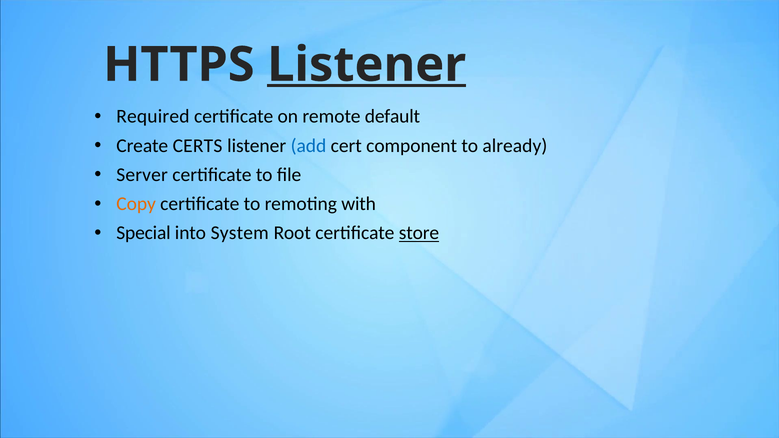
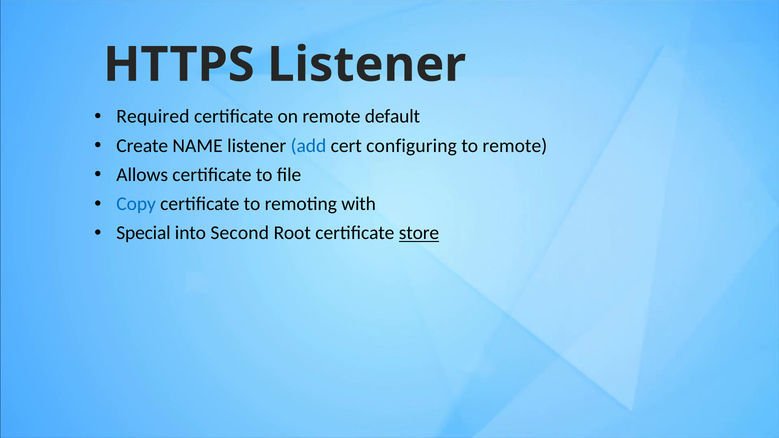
Listener at (367, 65) underline: present -> none
CERTS: CERTS -> NAME
component: component -> configuring
to already: already -> remote
Server: Server -> Allows
Copy colour: orange -> blue
System: System -> Second
